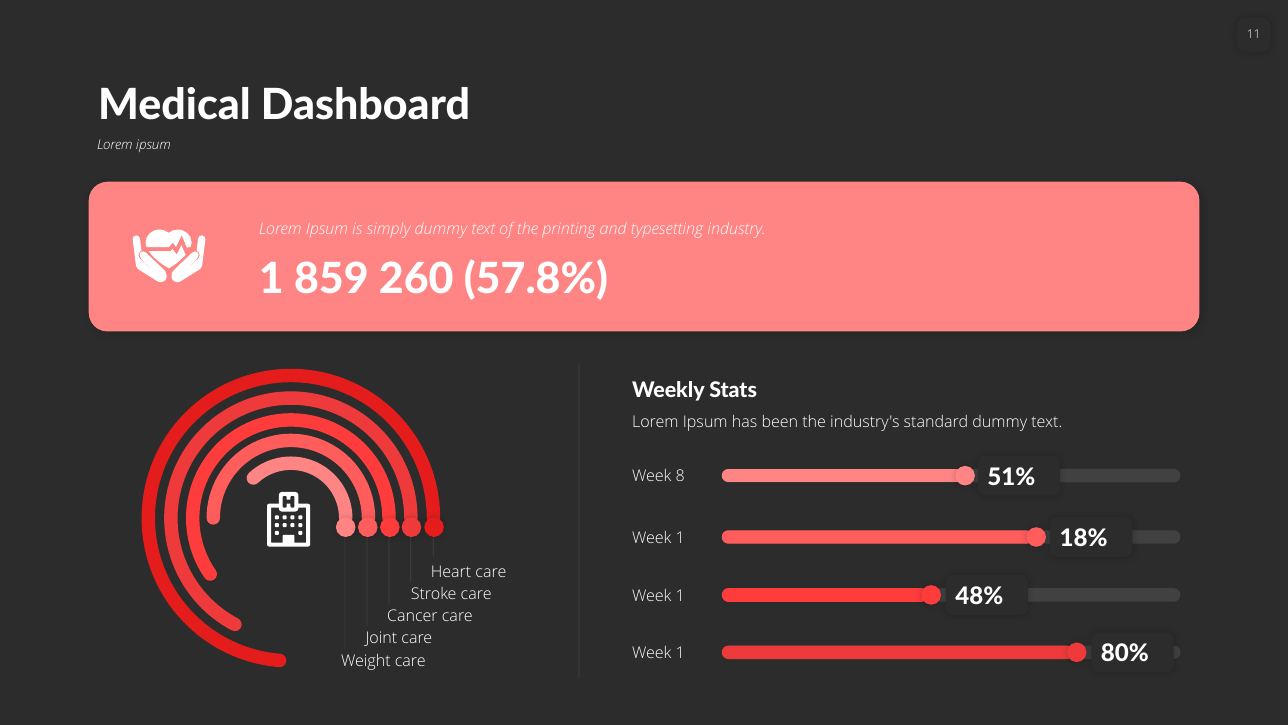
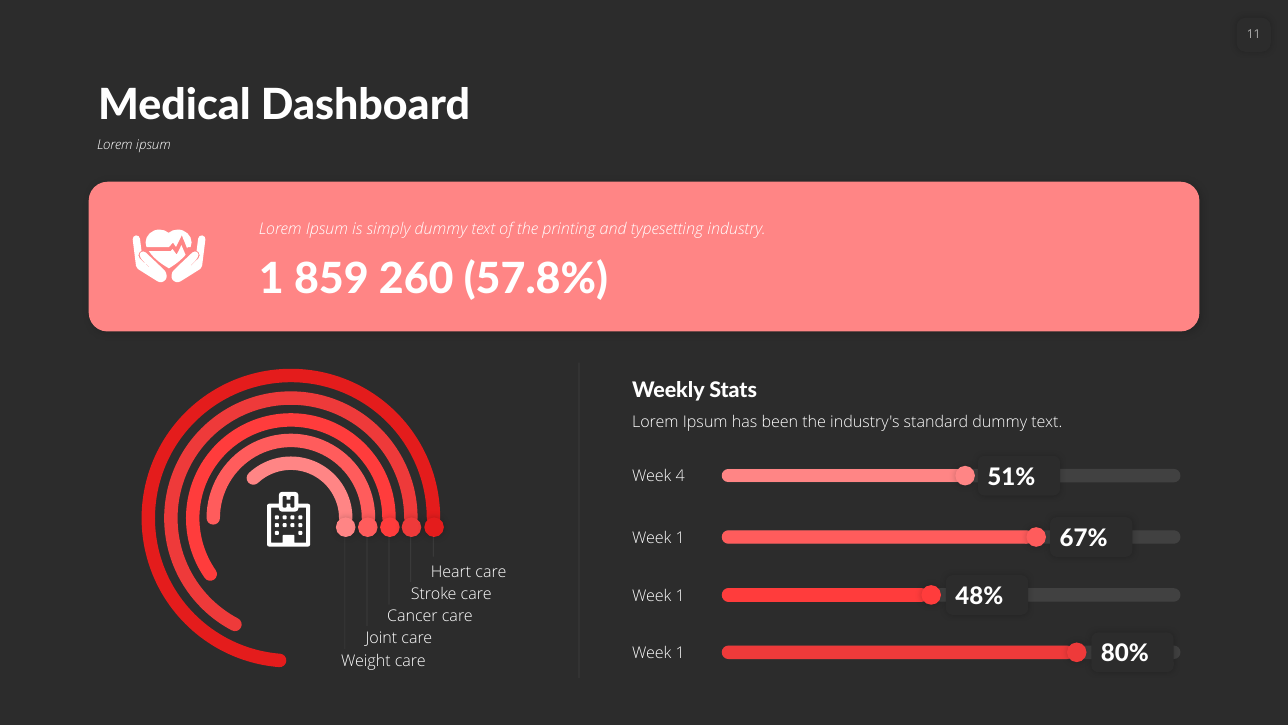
8: 8 -> 4
18%: 18% -> 67%
